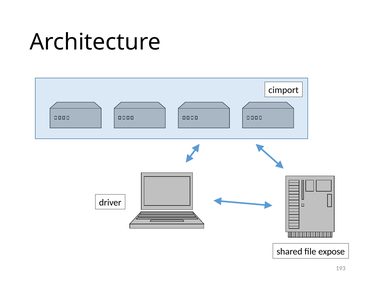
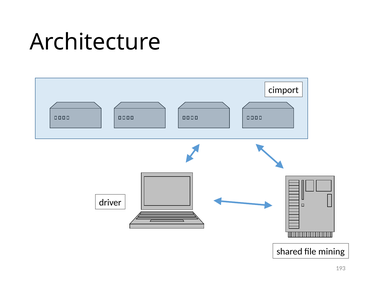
expose: expose -> mining
